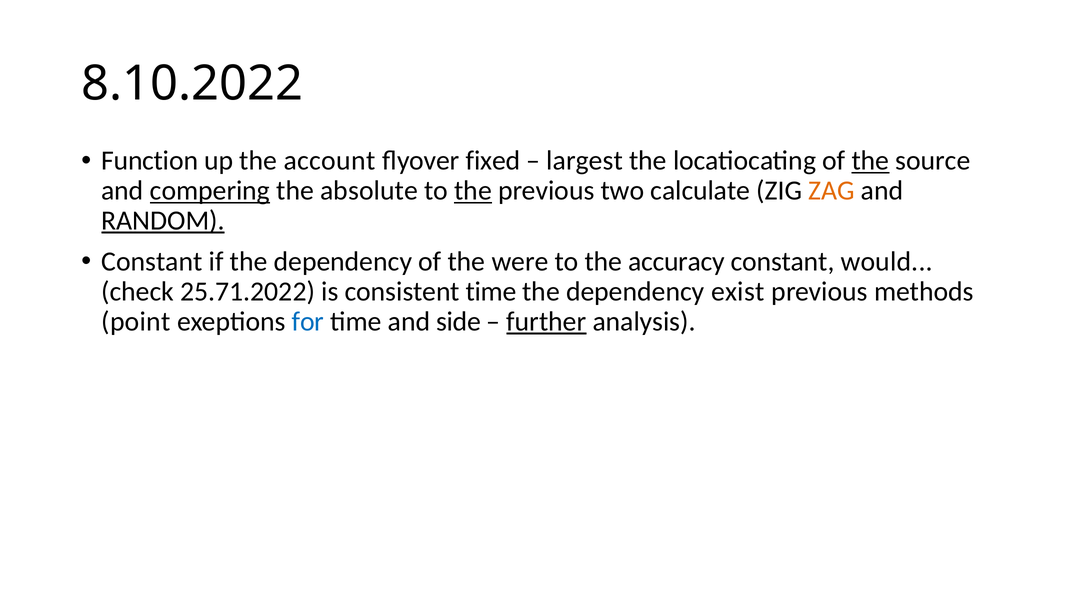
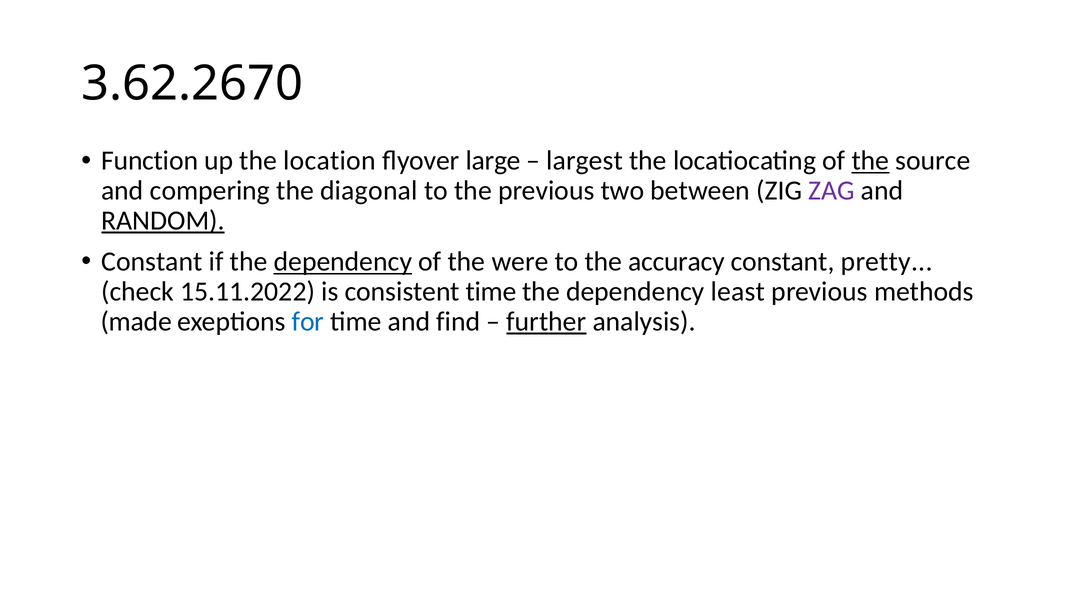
8.10.2022: 8.10.2022 -> 3.62.2670
account: account -> location
fixed: fixed -> large
compering underline: present -> none
absolute: absolute -> diagonal
the at (473, 191) underline: present -> none
calculate: calculate -> between
ZAG colour: orange -> purple
dependency at (343, 262) underline: none -> present
would: would -> pretty
25.71.2022: 25.71.2022 -> 15.11.2022
exist: exist -> least
point: point -> made
side: side -> find
